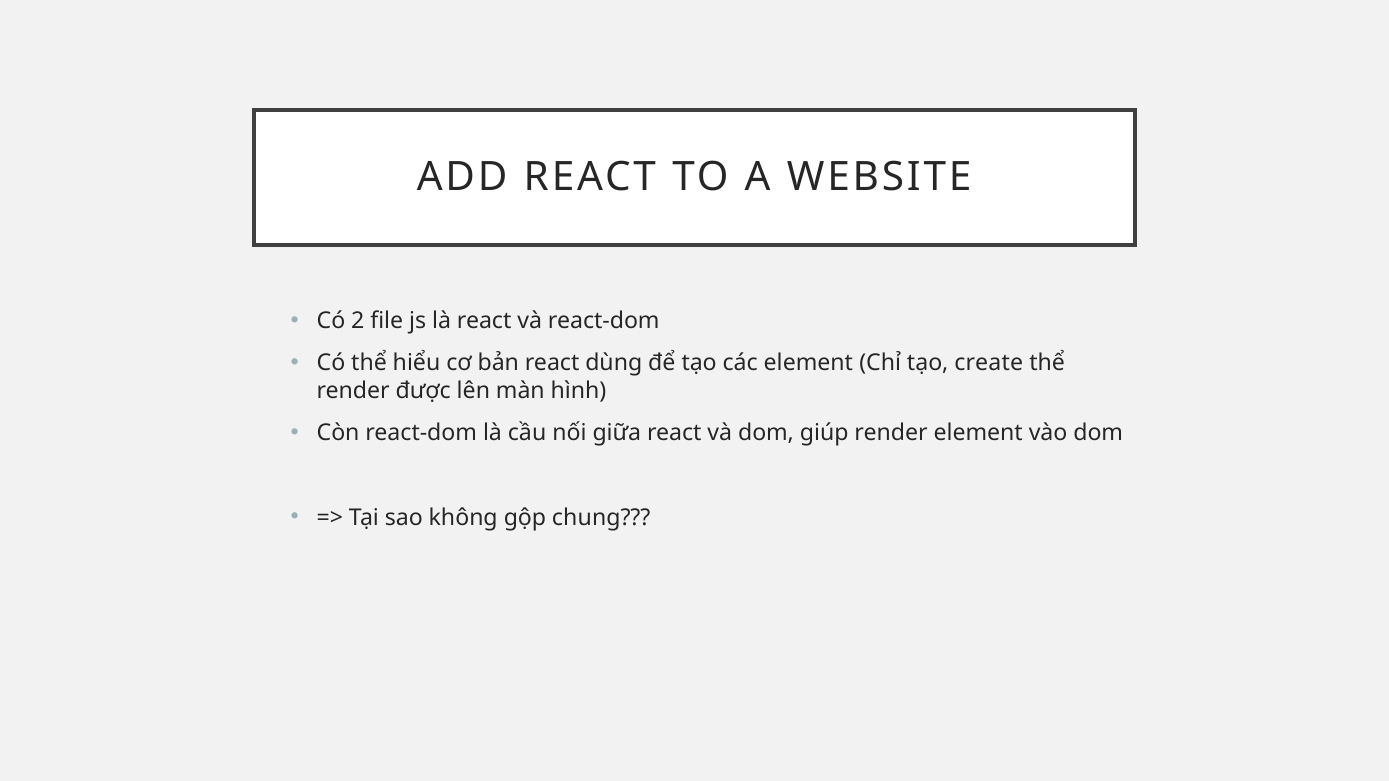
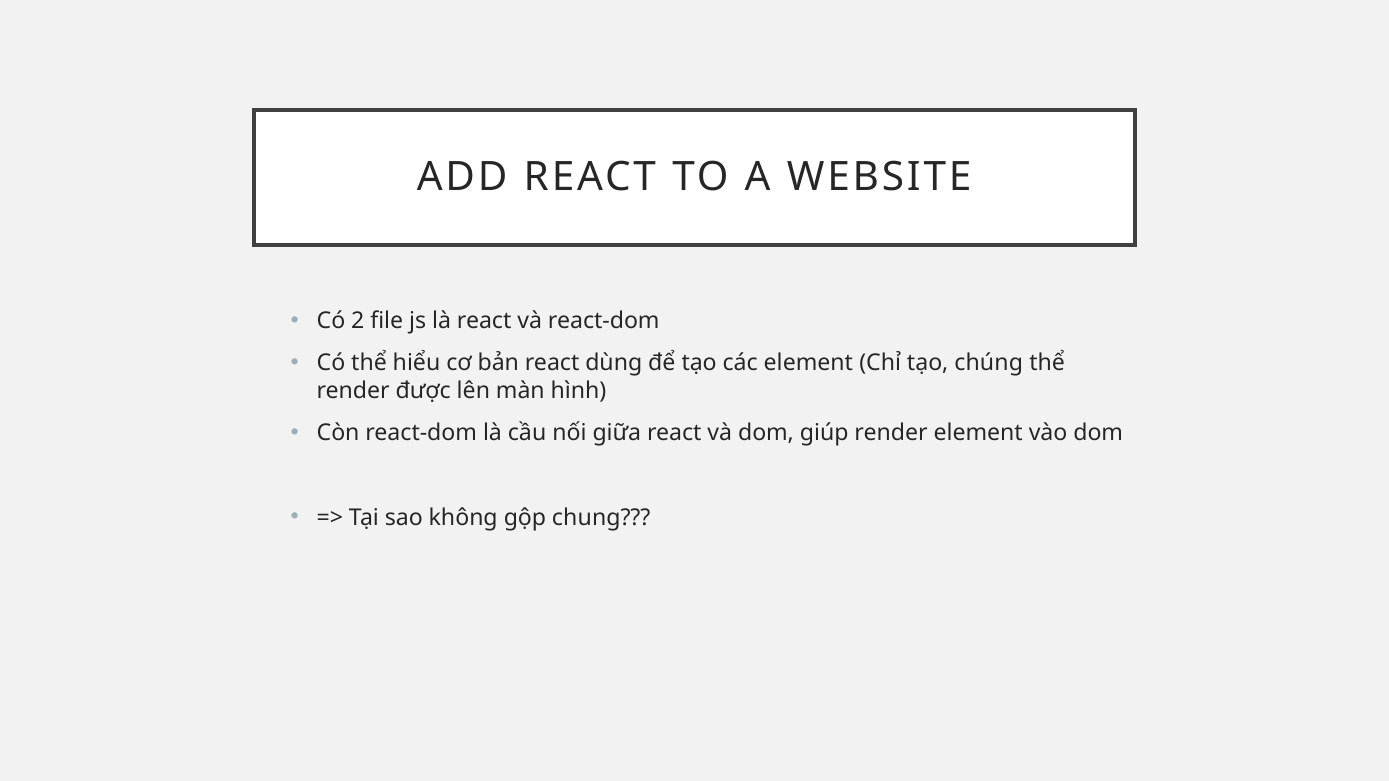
create: create -> chúng
